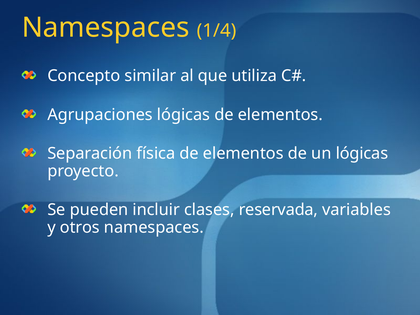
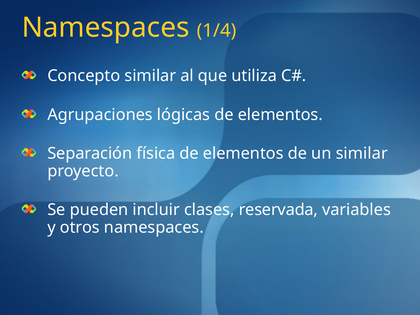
un lógicas: lógicas -> similar
